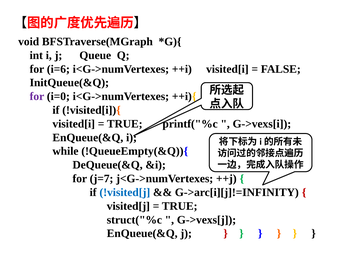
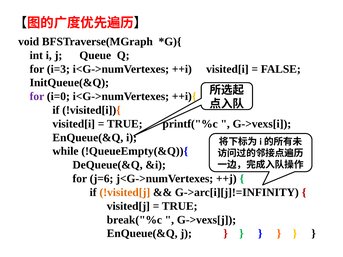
i=6: i=6 -> i=3
j=7: j=7 -> j=6
!visited[j colour: blue -> orange
struct("%c: struct("%c -> break("%c
